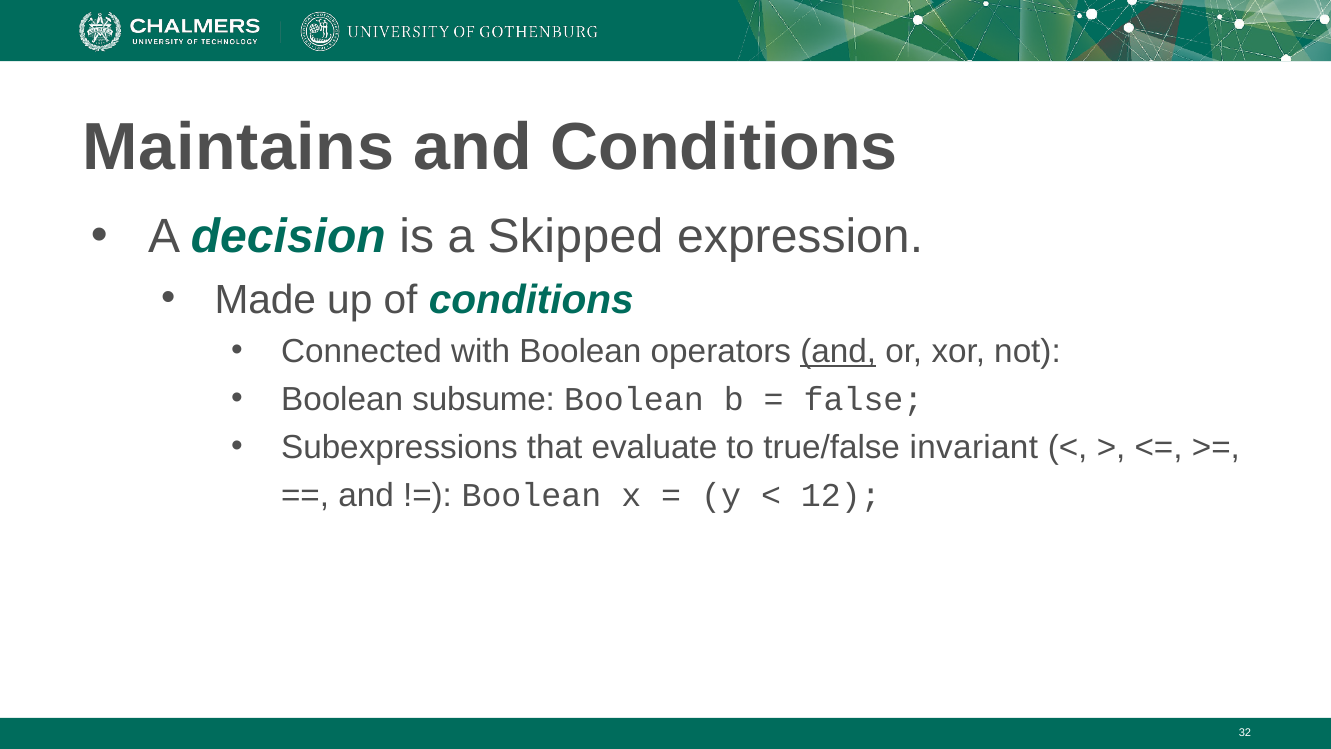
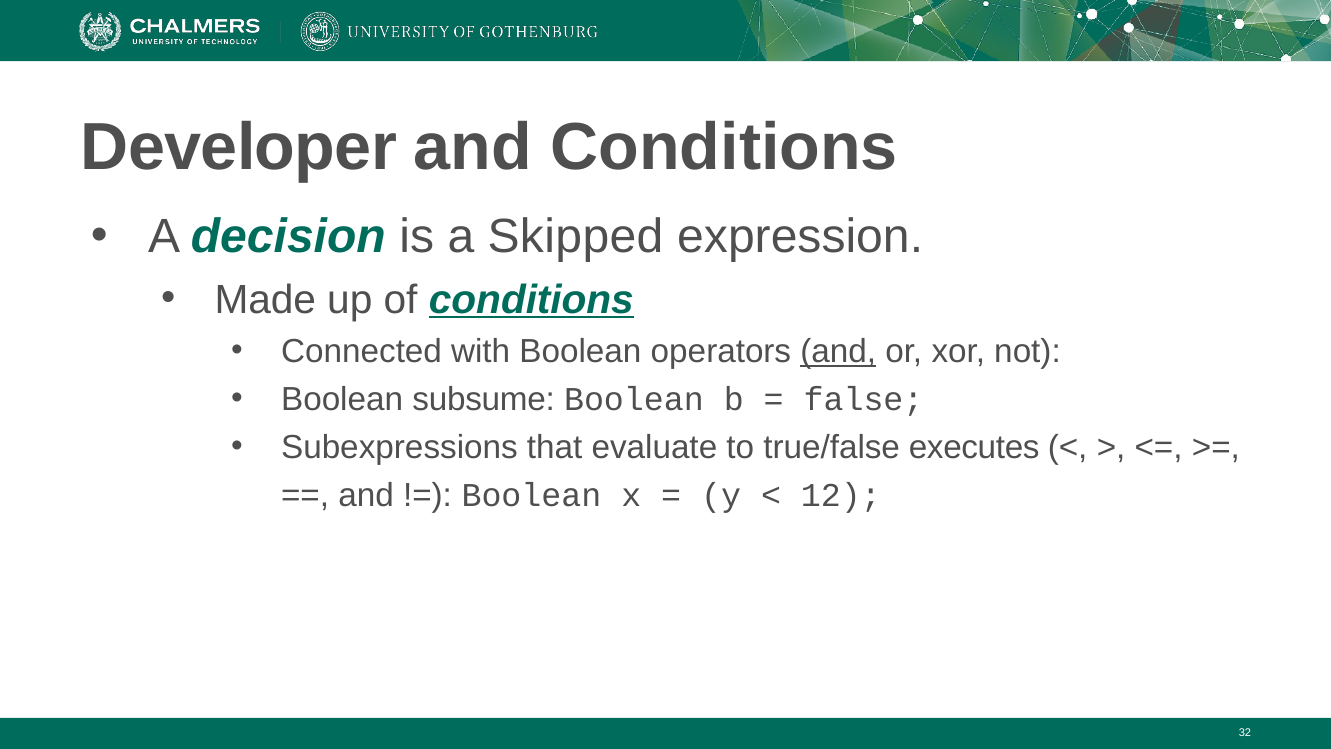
Maintains: Maintains -> Developer
conditions at (531, 299) underline: none -> present
invariant: invariant -> executes
